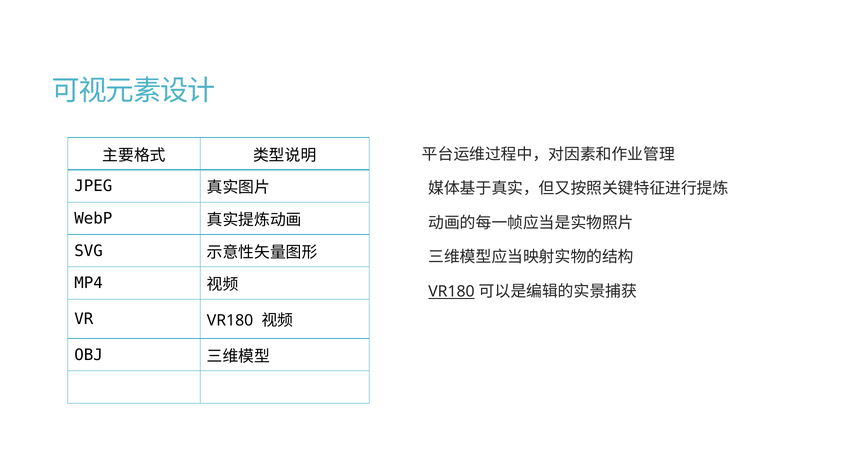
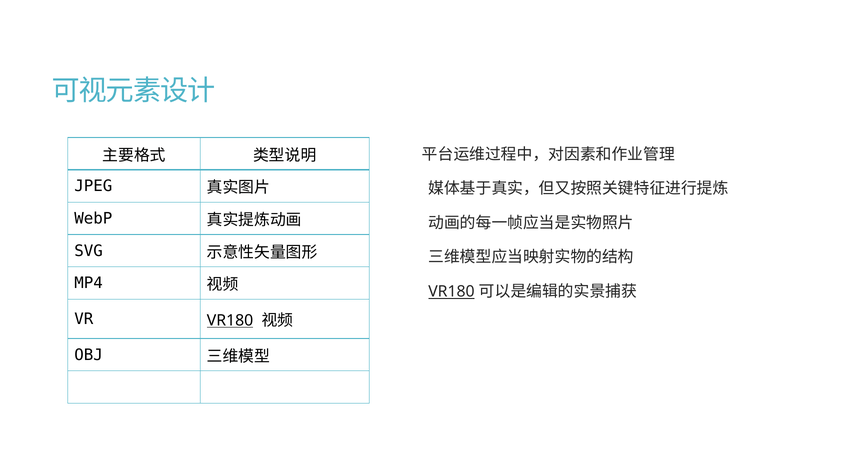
VR180 at (230, 321) underline: none -> present
